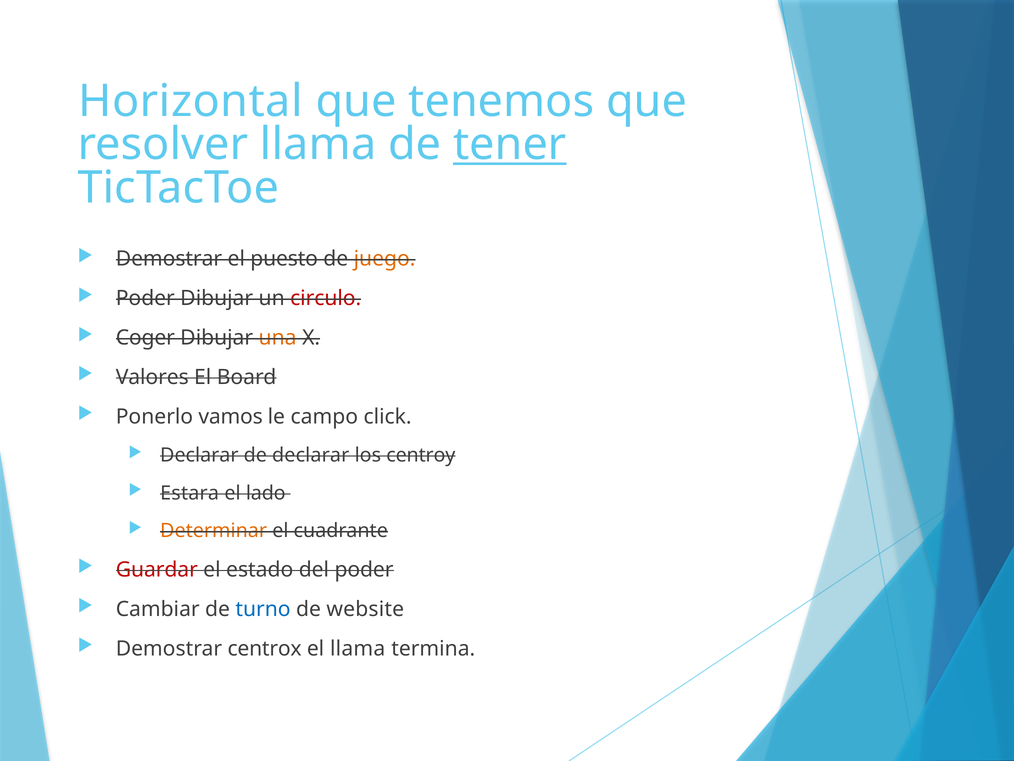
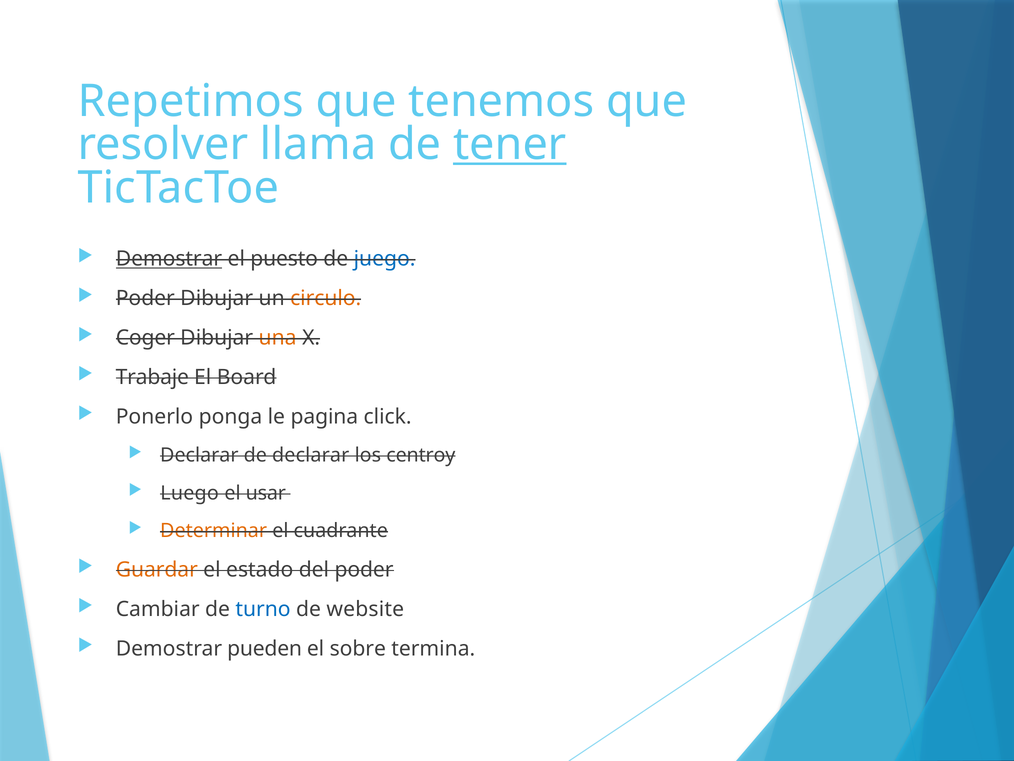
Horizontal: Horizontal -> Repetimos
Demostrar at (169, 259) underline: none -> present
juego colour: orange -> blue
circulo colour: red -> orange
Valores: Valores -> Trabaje
vamos: vamos -> ponga
campo: campo -> pagina
Estara: Estara -> Luego
lado: lado -> usar
Guardar colour: red -> orange
centrox: centrox -> pueden
el llama: llama -> sobre
